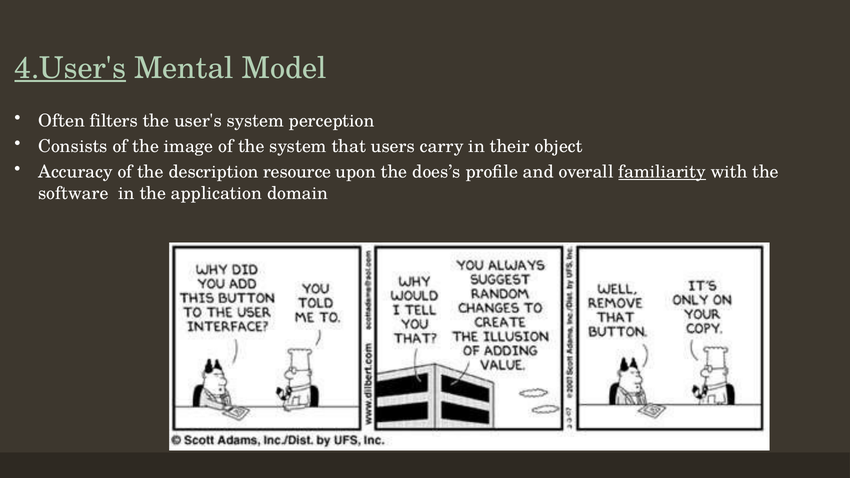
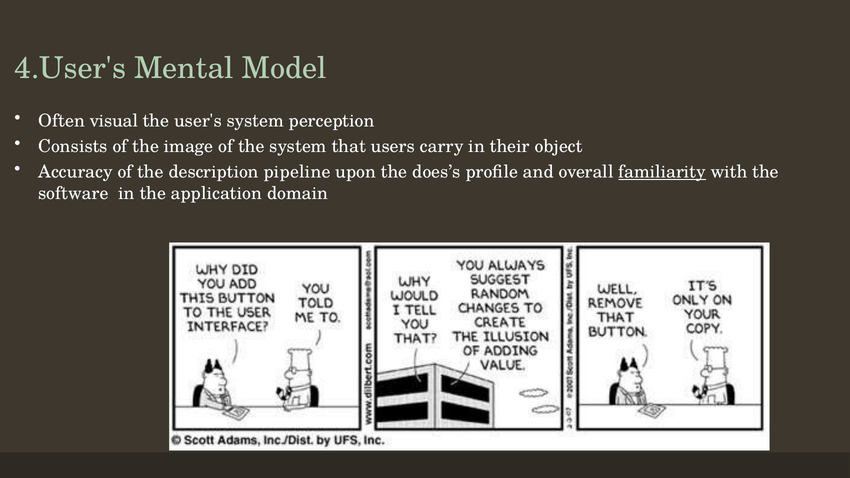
4.User's underline: present -> none
filters: filters -> visual
resource: resource -> pipeline
